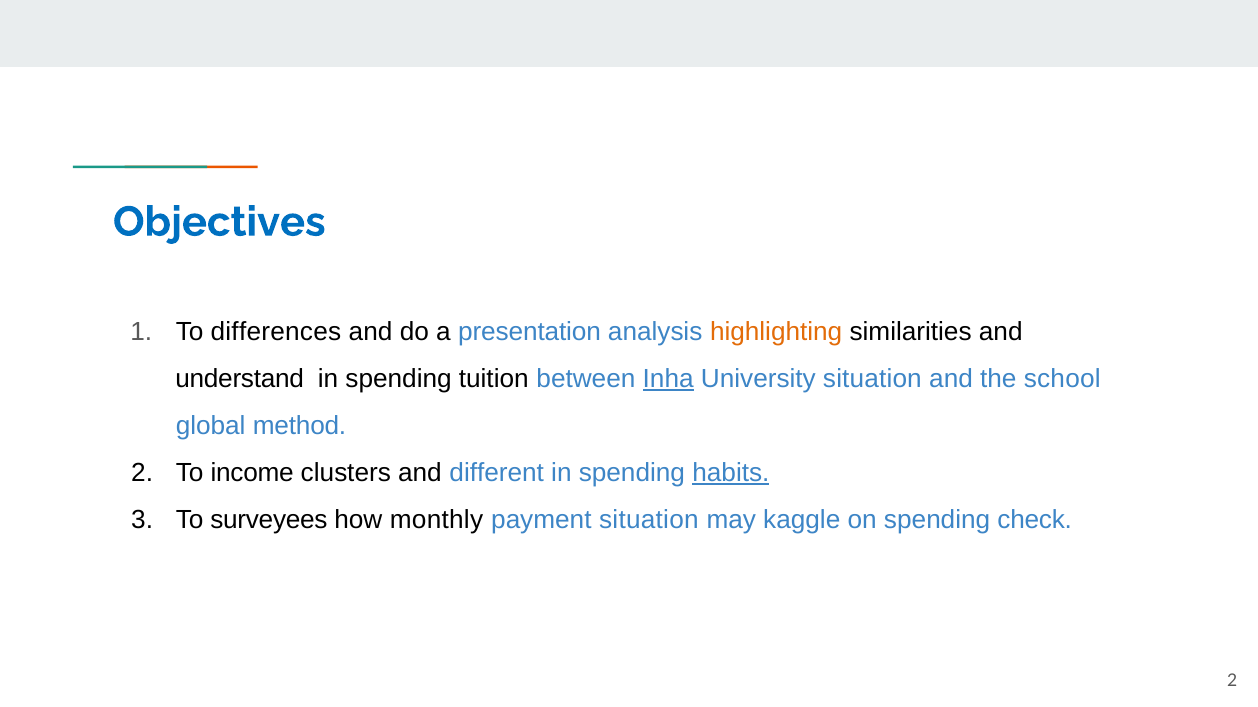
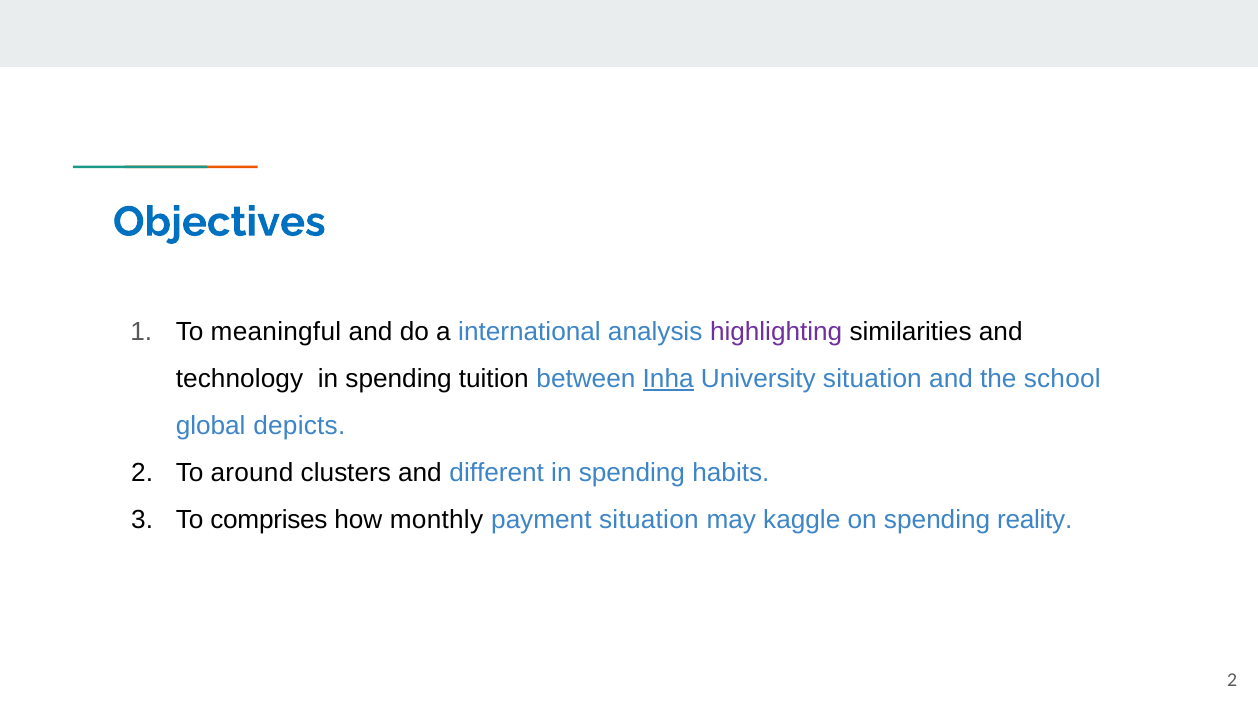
differences: differences -> meaningful
presentation: presentation -> international
highlighting colour: orange -> purple
understand: understand -> technology
method: method -> depicts
income: income -> around
habits underline: present -> none
surveyees: surveyees -> comprises
check: check -> reality
